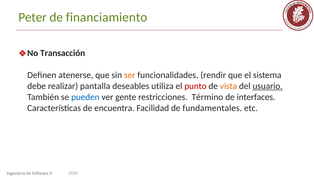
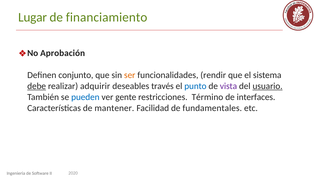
Peter: Peter -> Lugar
Transacción: Transacción -> Aprobación
atenerse: atenerse -> conjunto
debe underline: none -> present
pantalla: pantalla -> adquirir
utiliza: utiliza -> través
punto colour: red -> blue
vista colour: orange -> purple
encuentra: encuentra -> mantener
